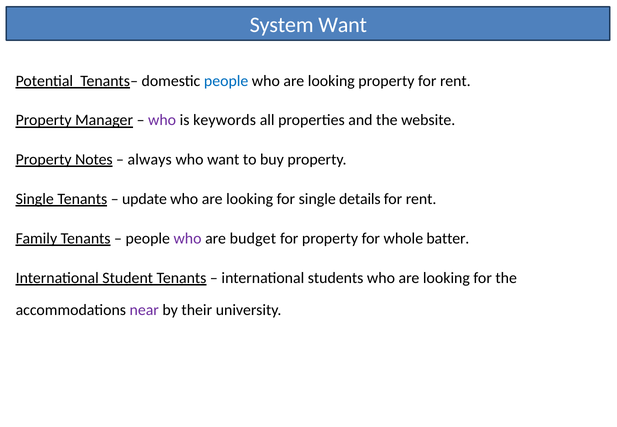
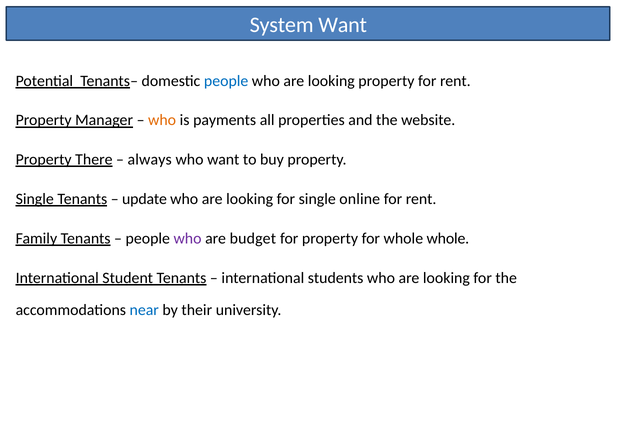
who at (162, 120) colour: purple -> orange
keywords: keywords -> payments
Notes: Notes -> There
details: details -> online
whole batter: batter -> whole
near colour: purple -> blue
